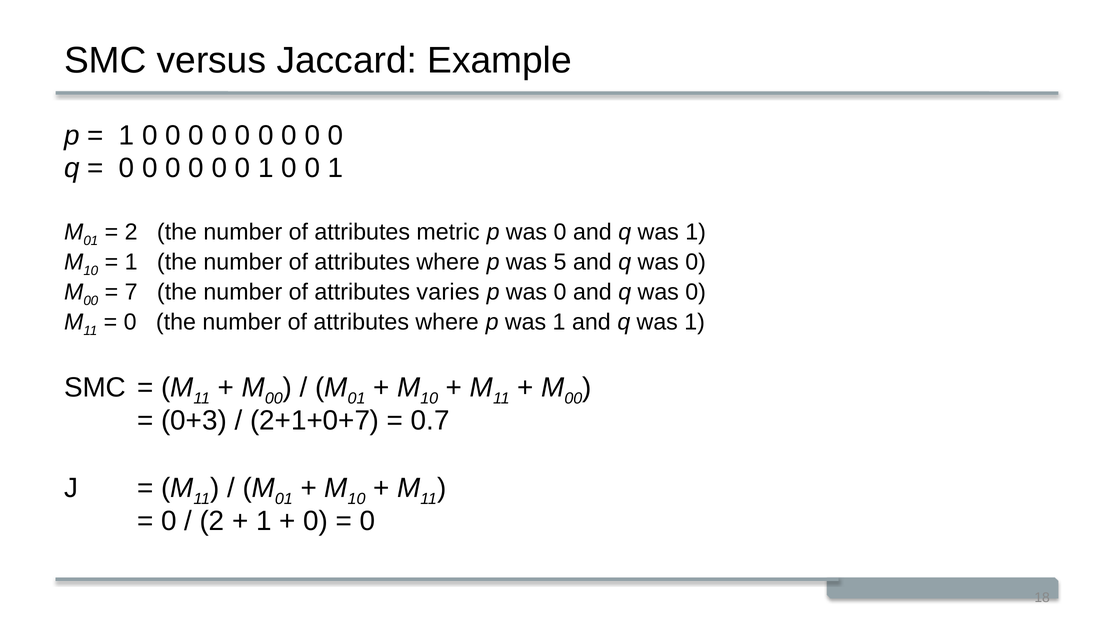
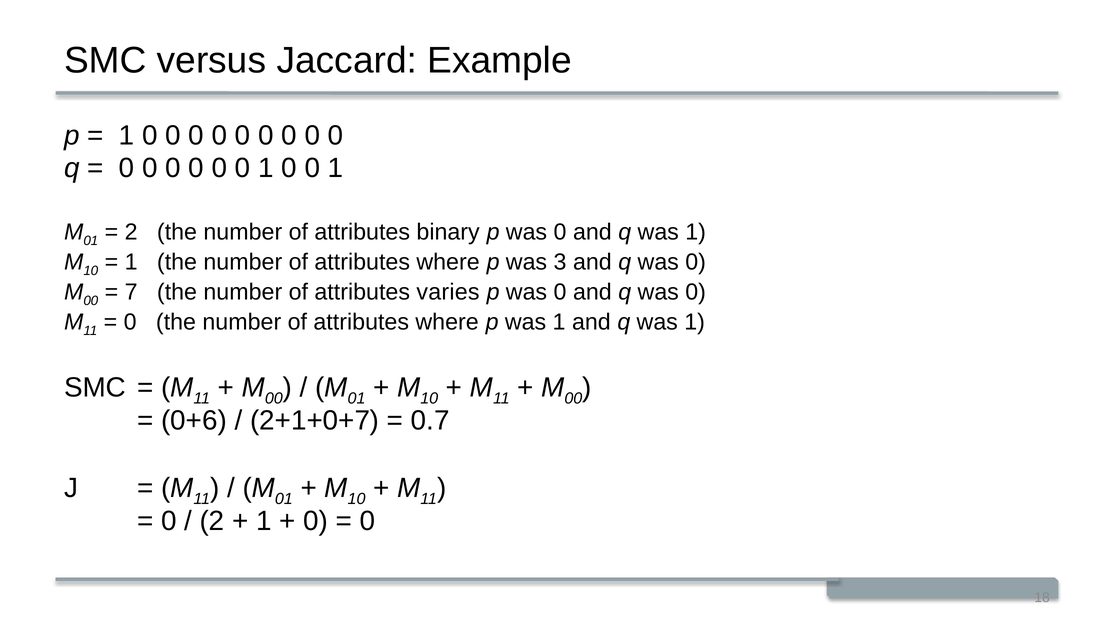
metric: metric -> binary
5: 5 -> 3
0+3: 0+3 -> 0+6
